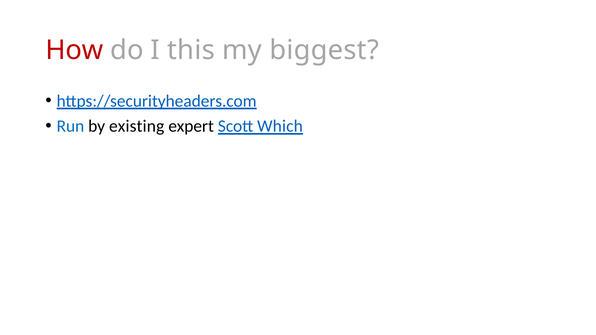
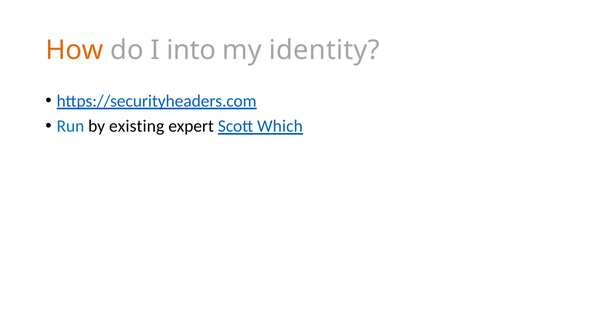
How colour: red -> orange
this: this -> into
biggest: biggest -> identity
